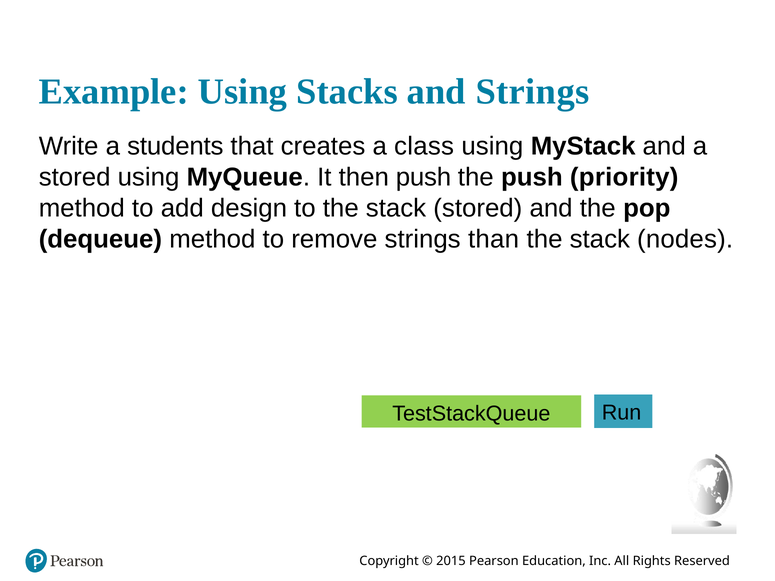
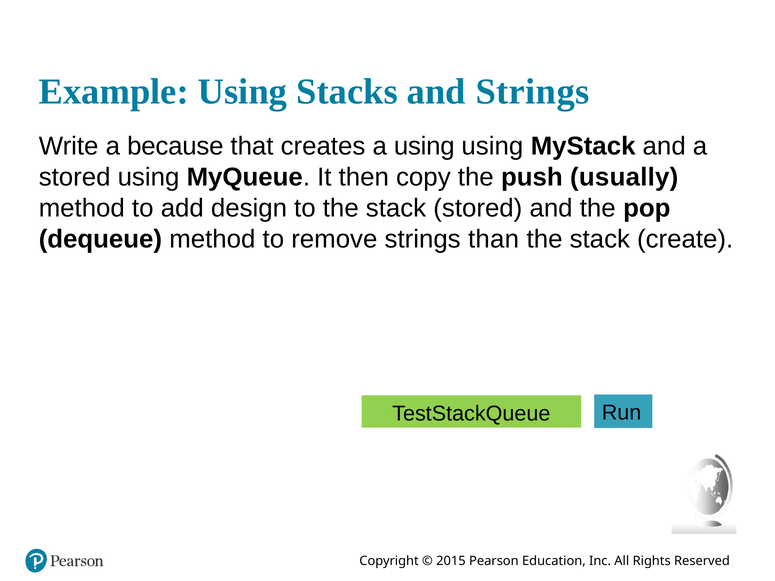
students: students -> because
a class: class -> using
then push: push -> copy
priority: priority -> usually
nodes: nodes -> create
